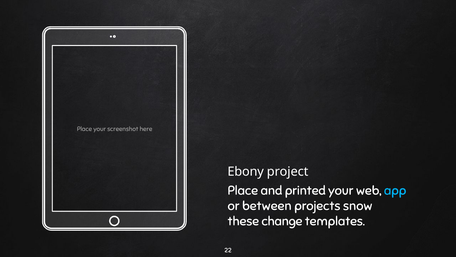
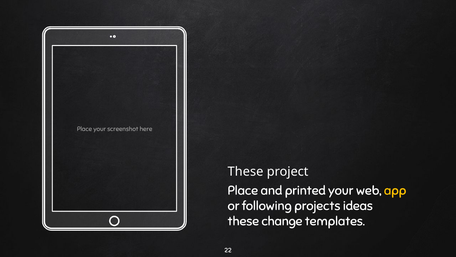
Ebony at (246, 171): Ebony -> These
app colour: light blue -> yellow
between: between -> following
snow: snow -> ideas
